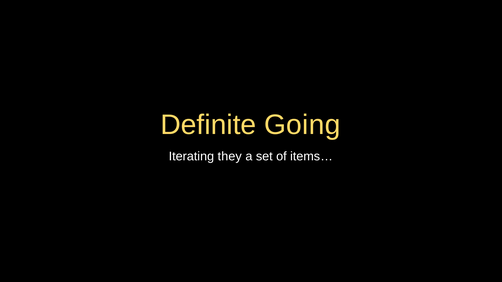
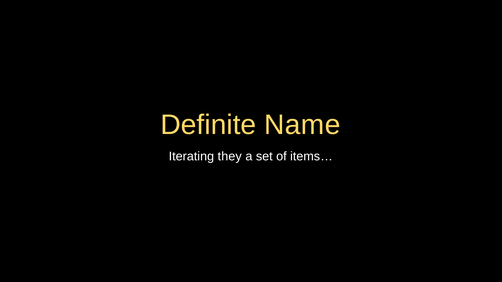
Going: Going -> Name
